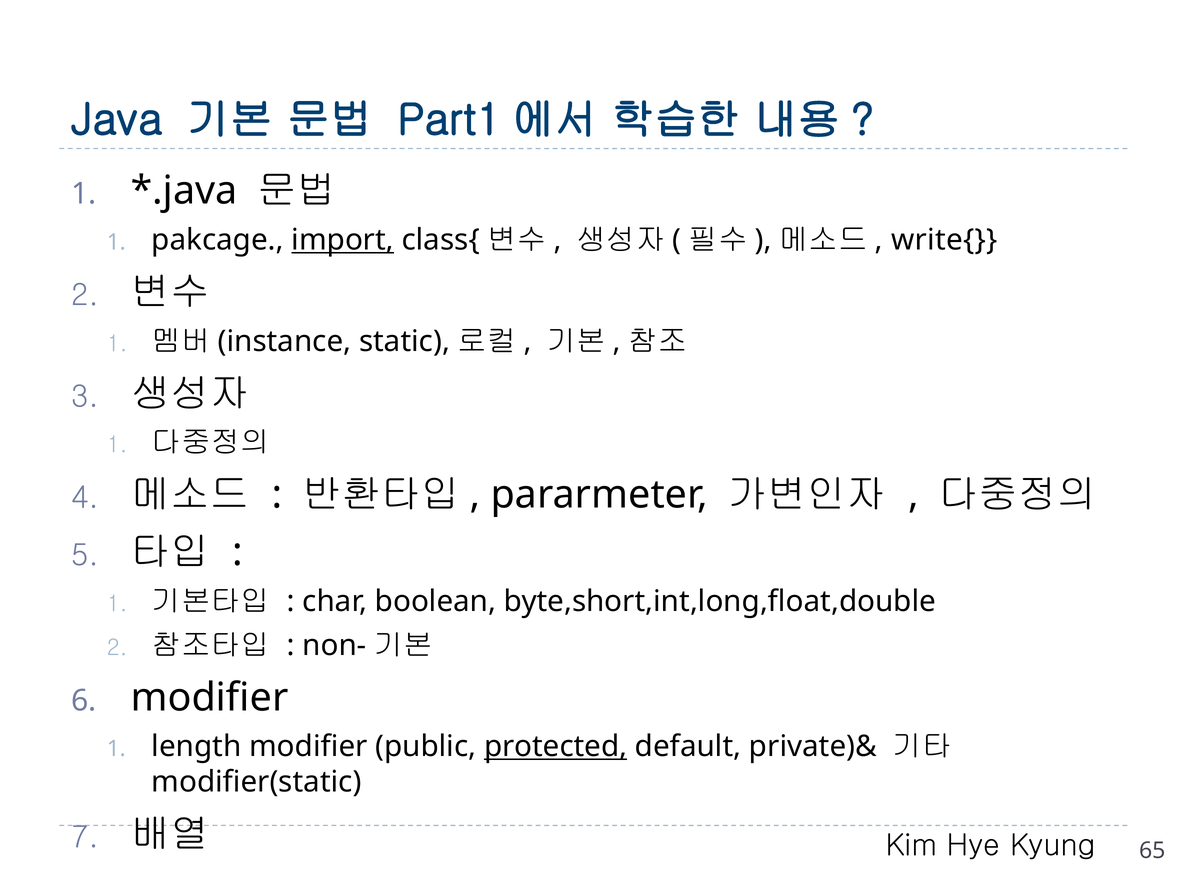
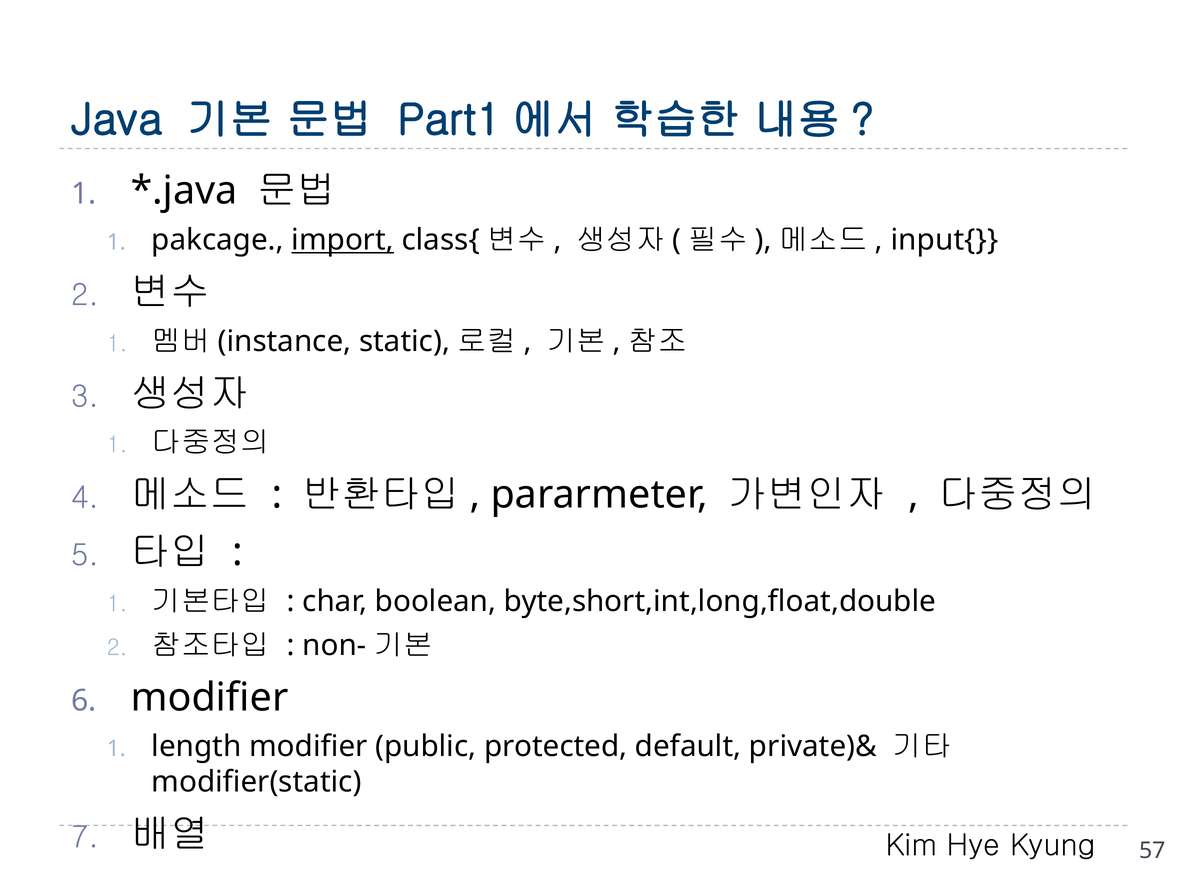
write{: write{ -> input{
protected underline: present -> none
65: 65 -> 57
